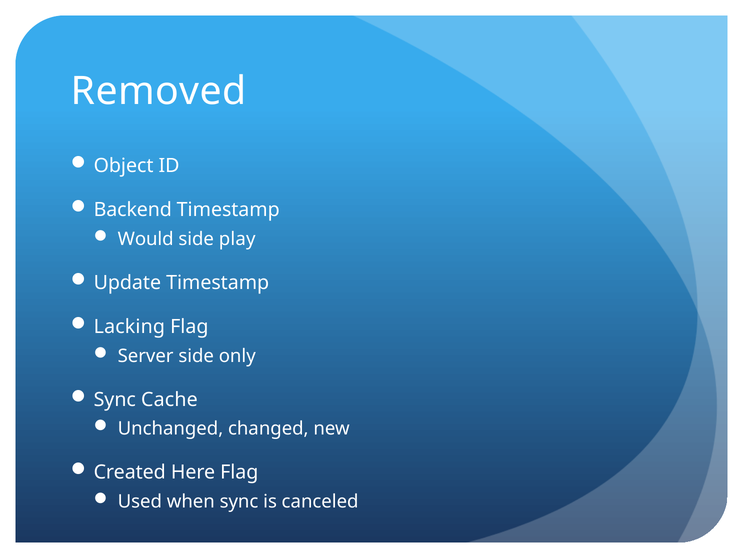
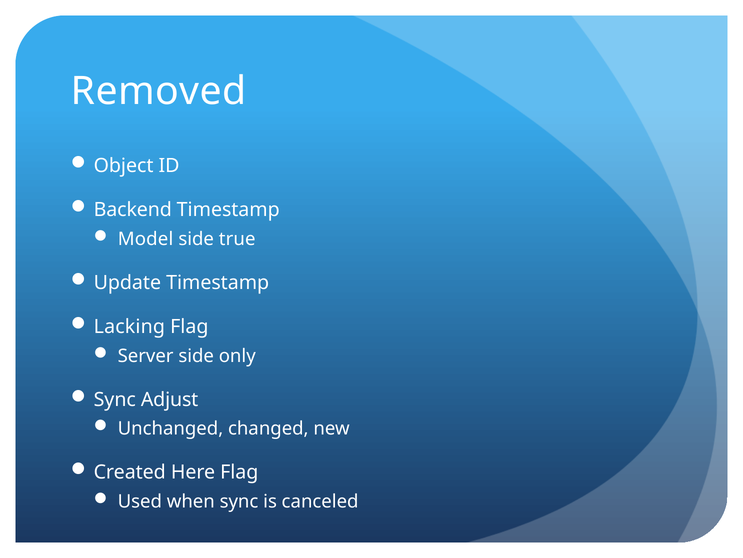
Would: Would -> Model
play: play -> true
Cache: Cache -> Adjust
